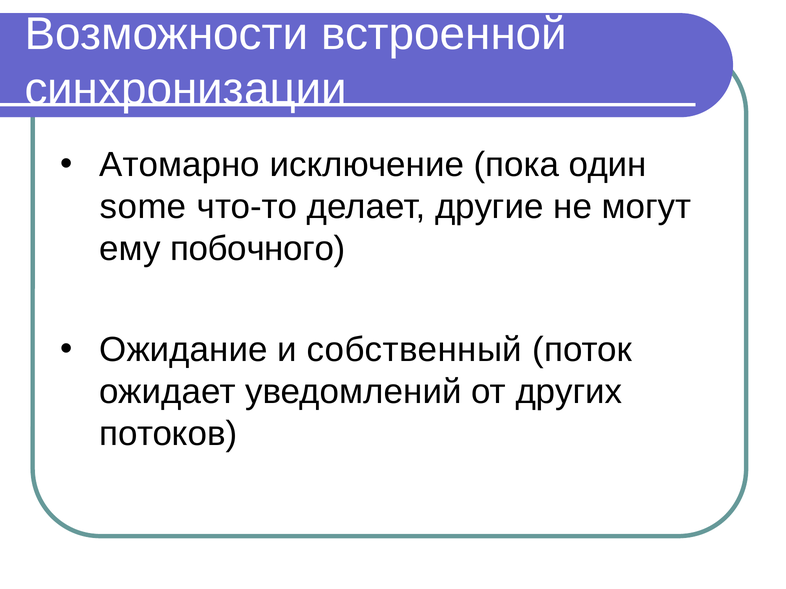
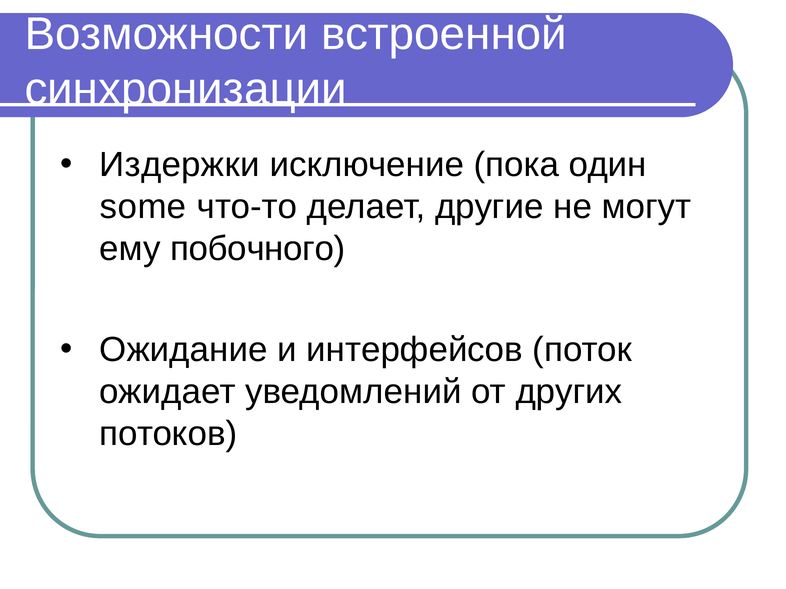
Атомарно: Атомарно -> Издержки
собственный: собственный -> интерфейсов
